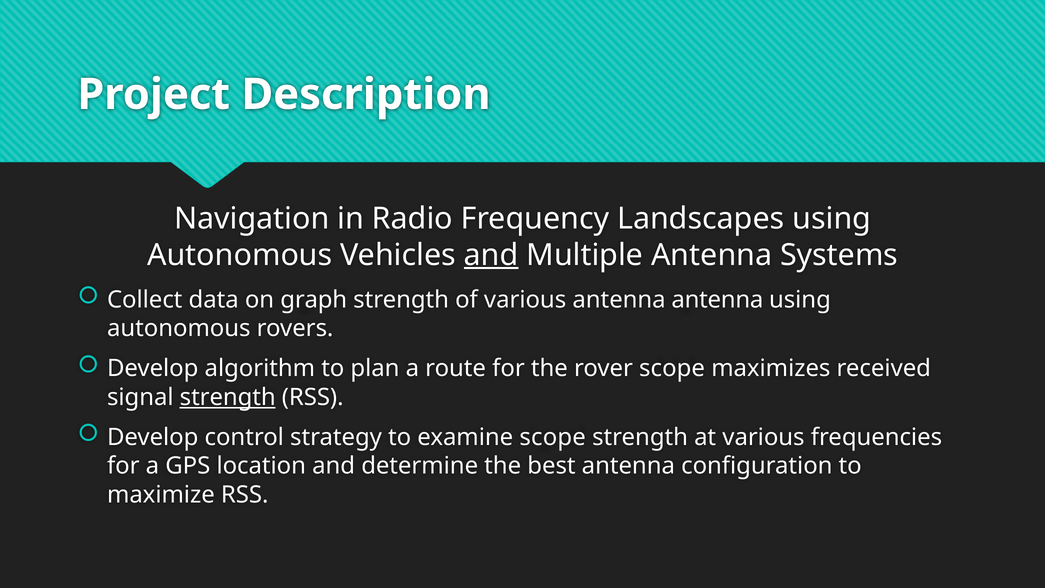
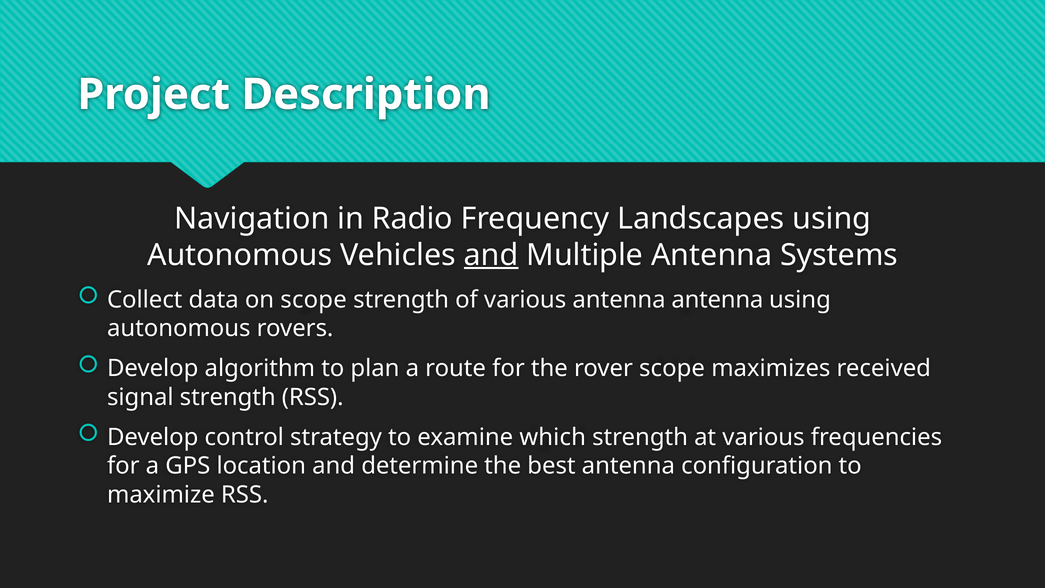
on graph: graph -> scope
strength at (228, 397) underline: present -> none
examine scope: scope -> which
